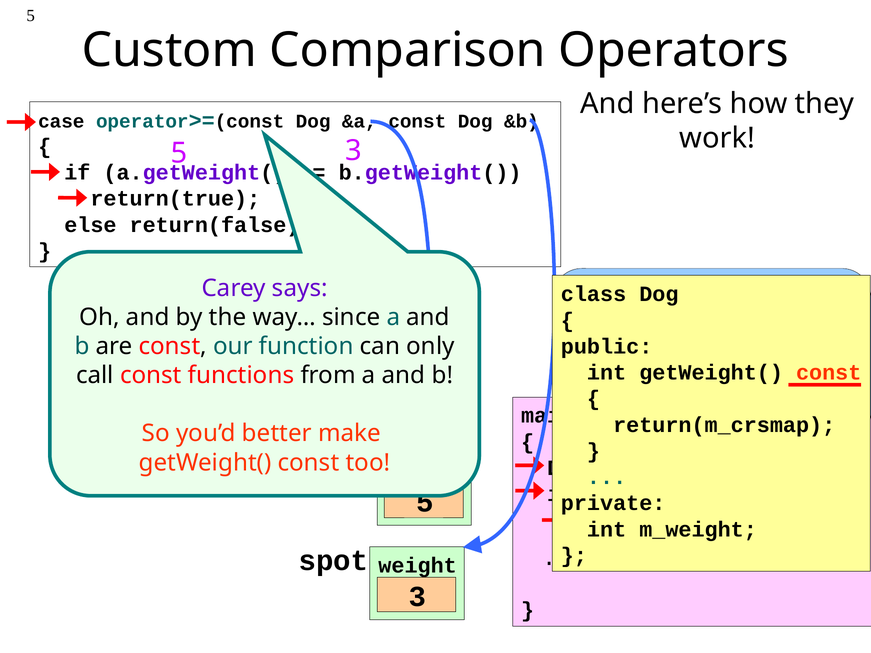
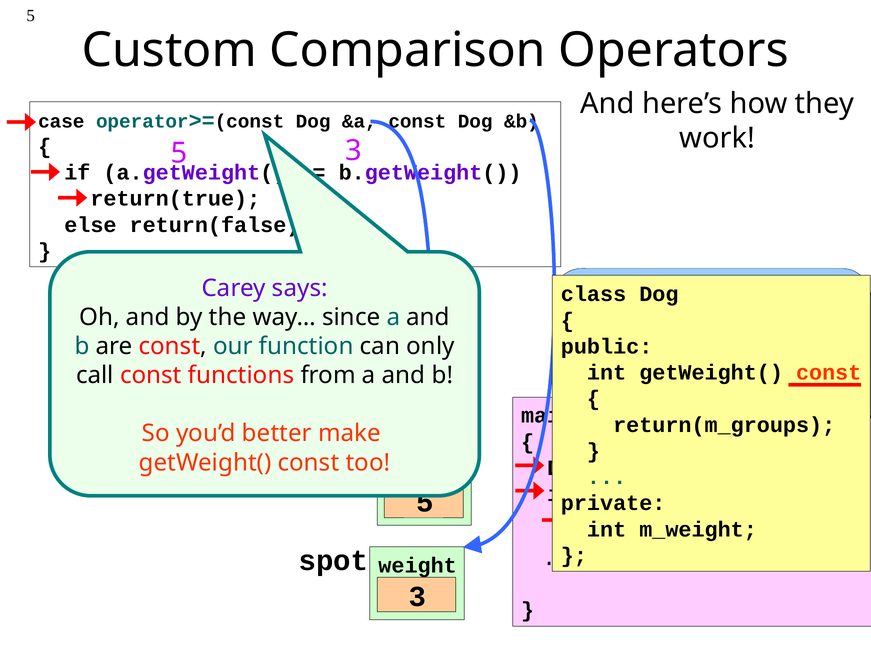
return(m_crsmap: return(m_crsmap -> return(m_groups
